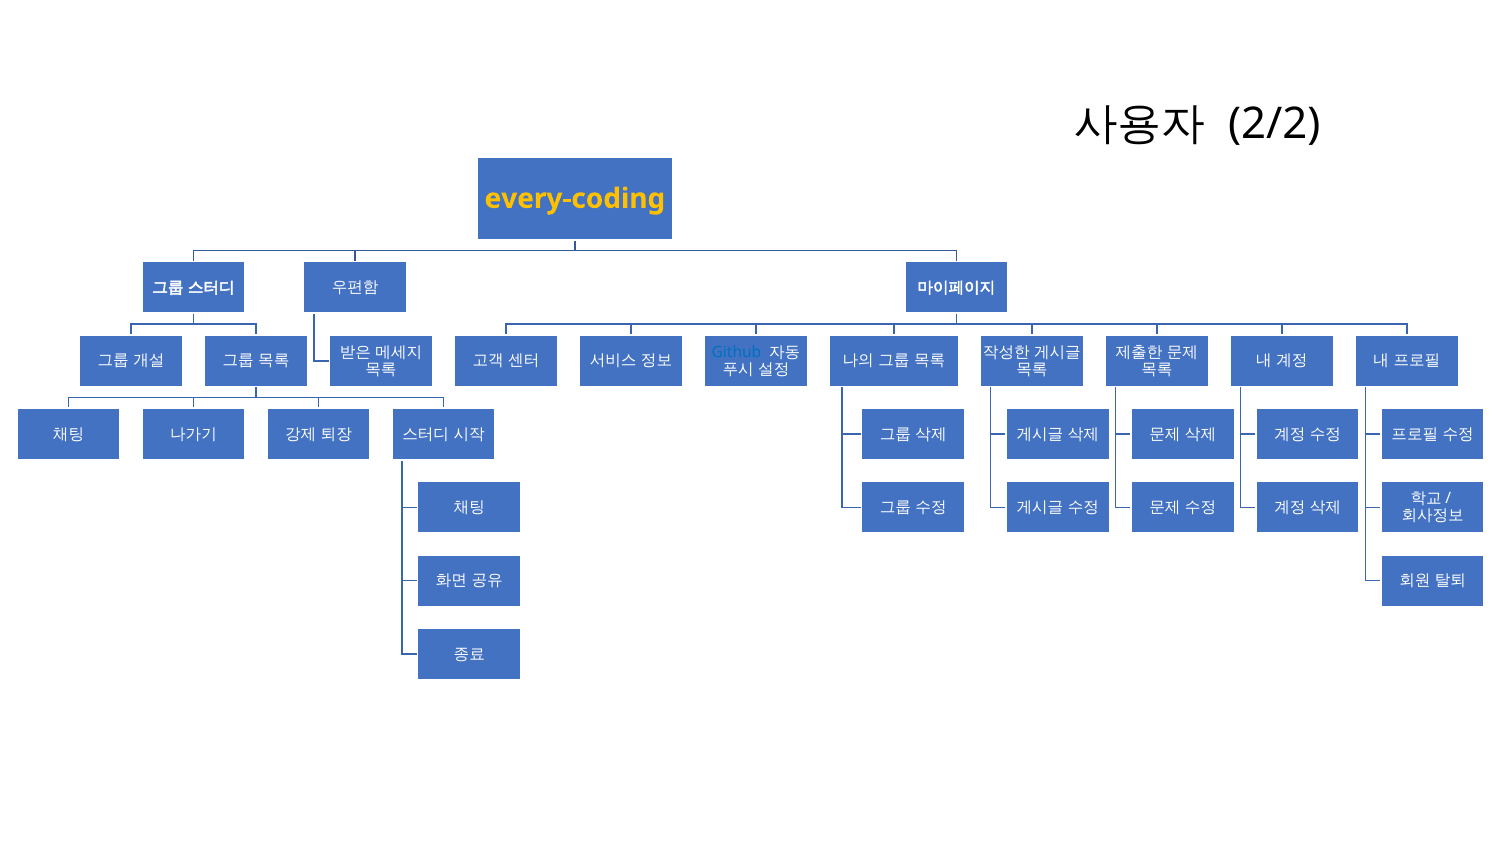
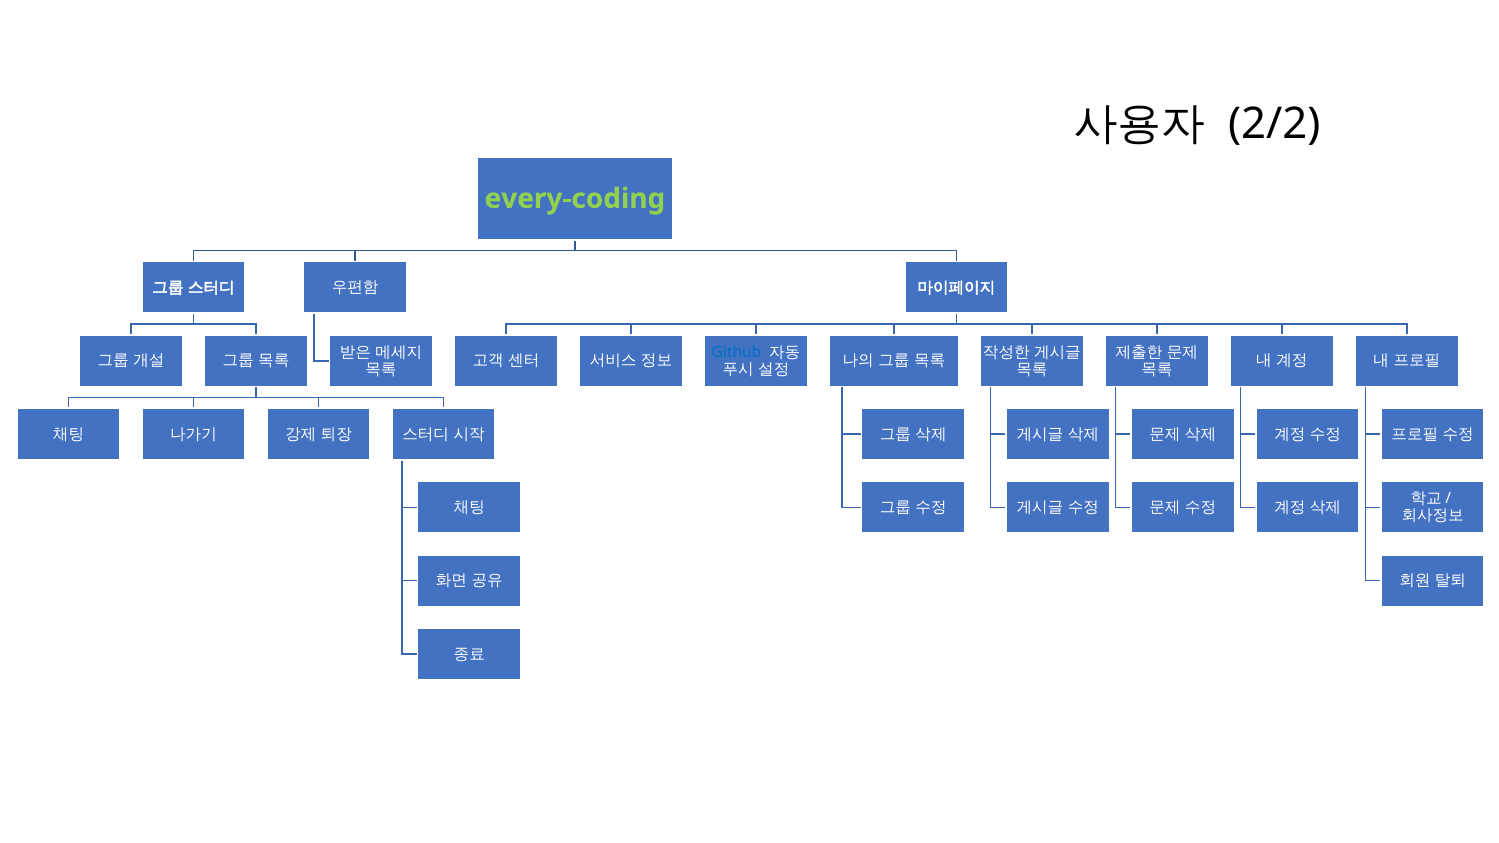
every-coding colour: yellow -> light green
